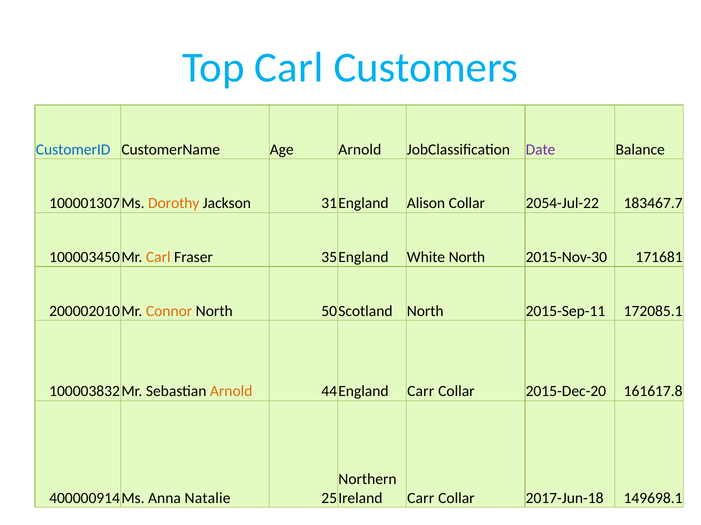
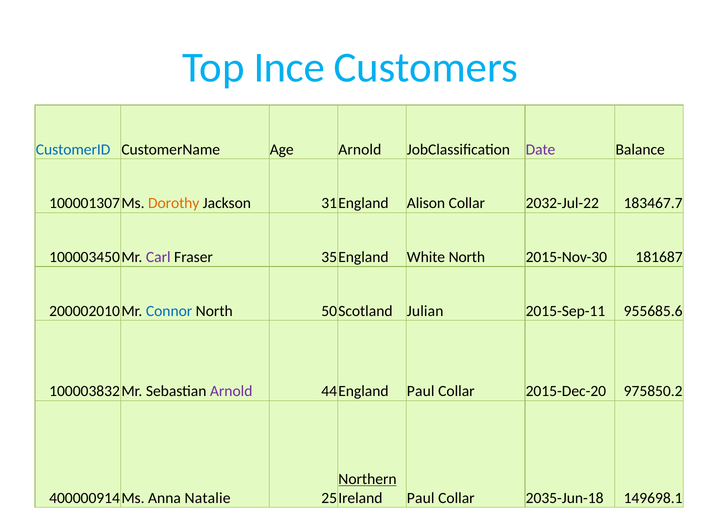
Top Carl: Carl -> Ince
2054-Jul-22: 2054-Jul-22 -> 2032-Jul-22
Carl at (158, 258) colour: orange -> purple
171681: 171681 -> 181687
Connor colour: orange -> blue
North at (425, 311): North -> Julian
172085.1: 172085.1 -> 955685.6
Arnold at (231, 392) colour: orange -> purple
Carr at (421, 392): Carr -> Paul
161617.8: 161617.8 -> 975850.2
Northern underline: none -> present
Ireland Carr: Carr -> Paul
2017-Jun-18: 2017-Jun-18 -> 2035-Jun-18
